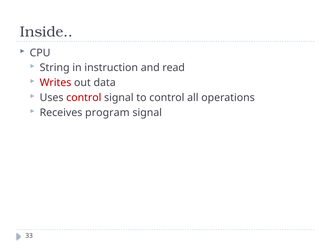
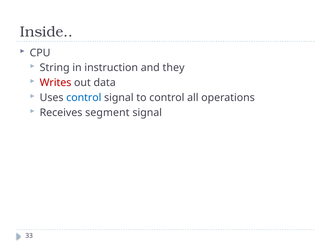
read: read -> they
control at (84, 98) colour: red -> blue
program: program -> segment
